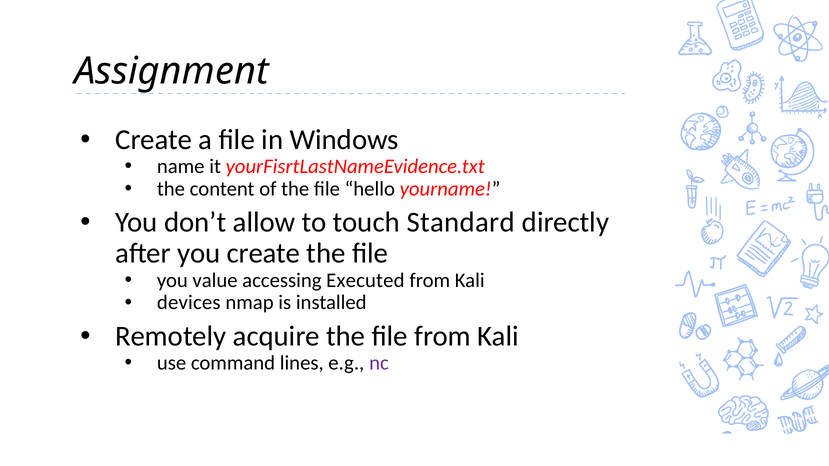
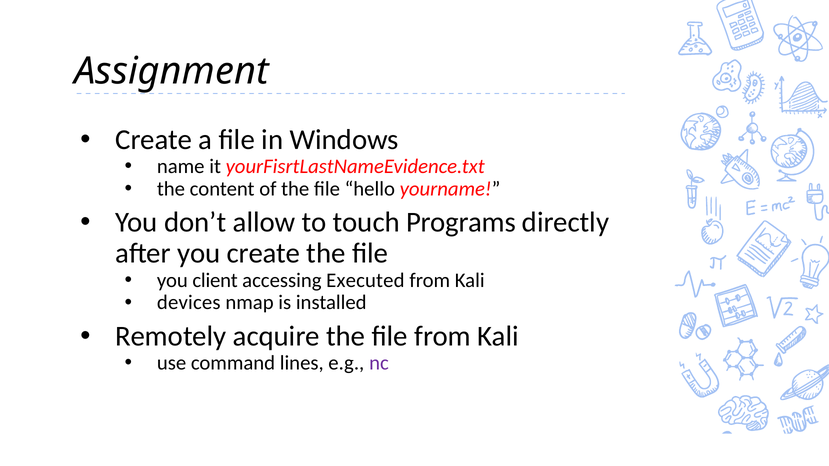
Standard: Standard -> Programs
value: value -> client
